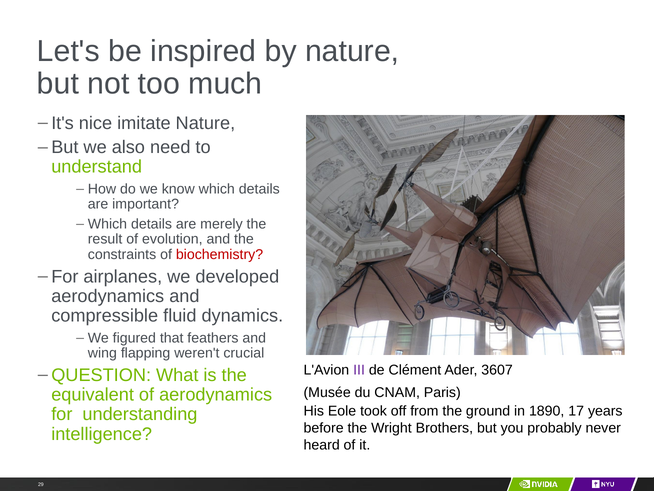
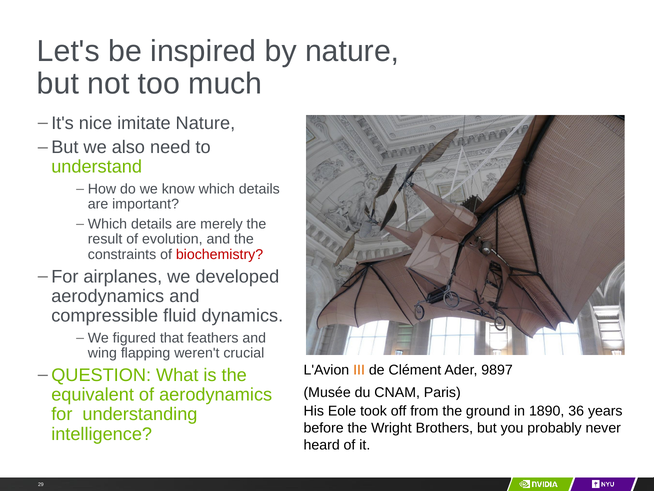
III colour: purple -> orange
3607: 3607 -> 9897
17: 17 -> 36
